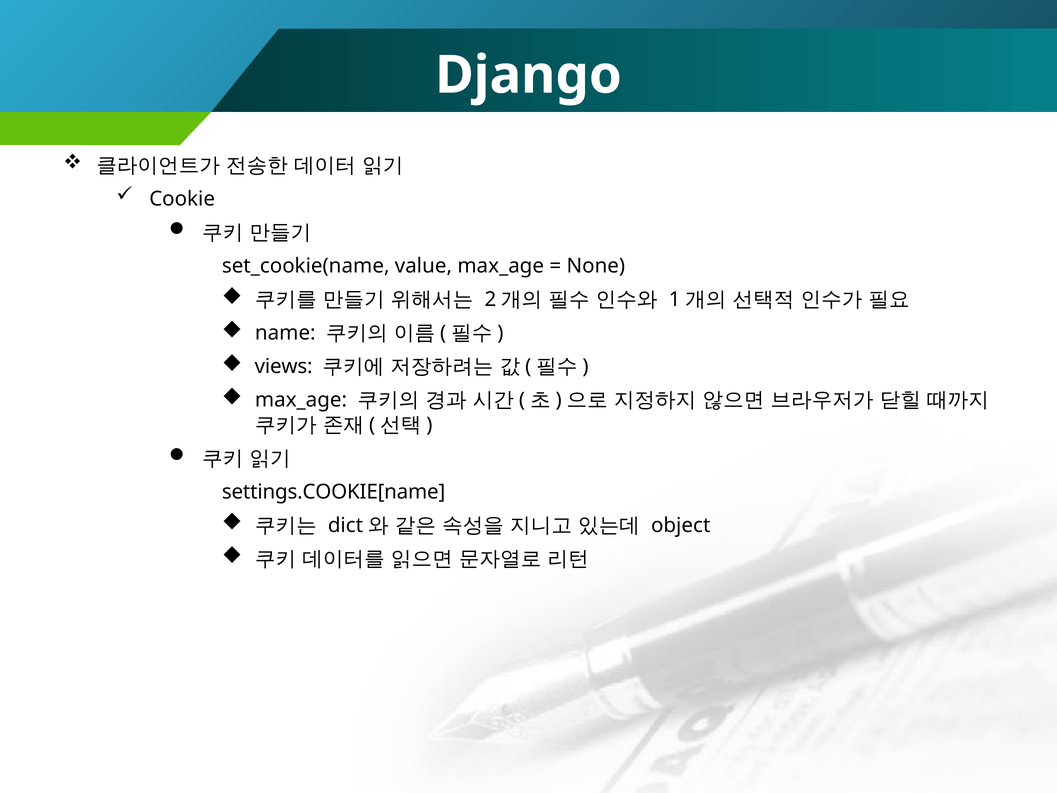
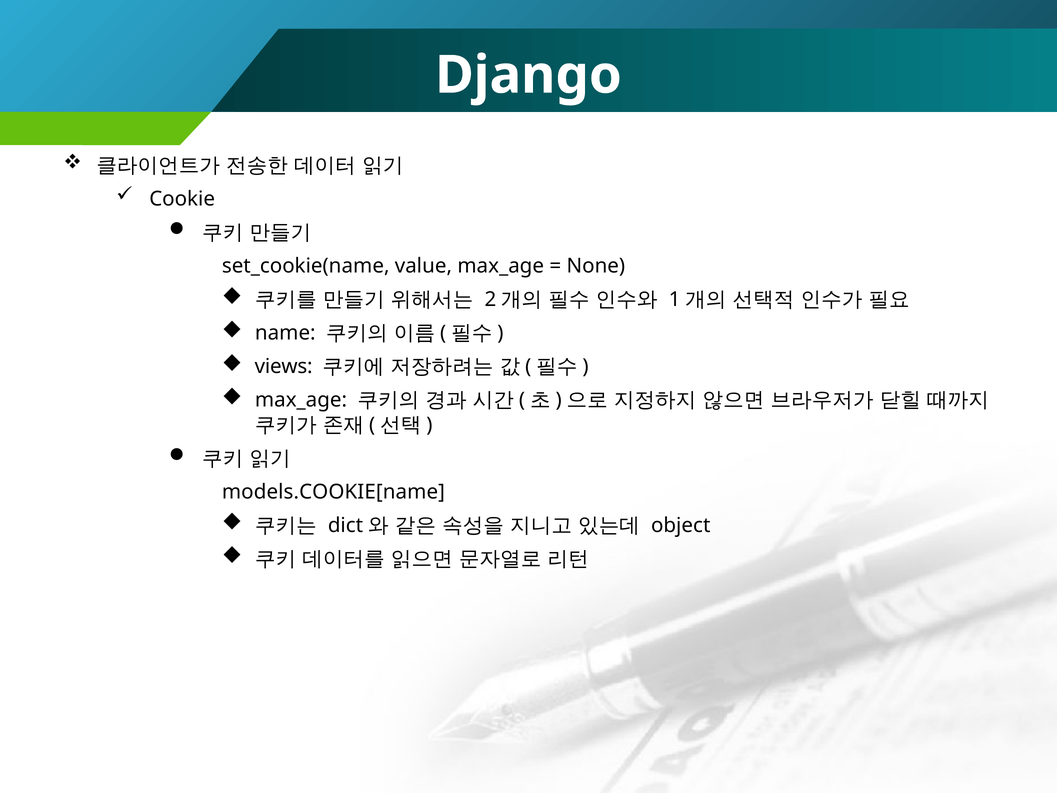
settings.COOKIE[name: settings.COOKIE[name -> models.COOKIE[name
